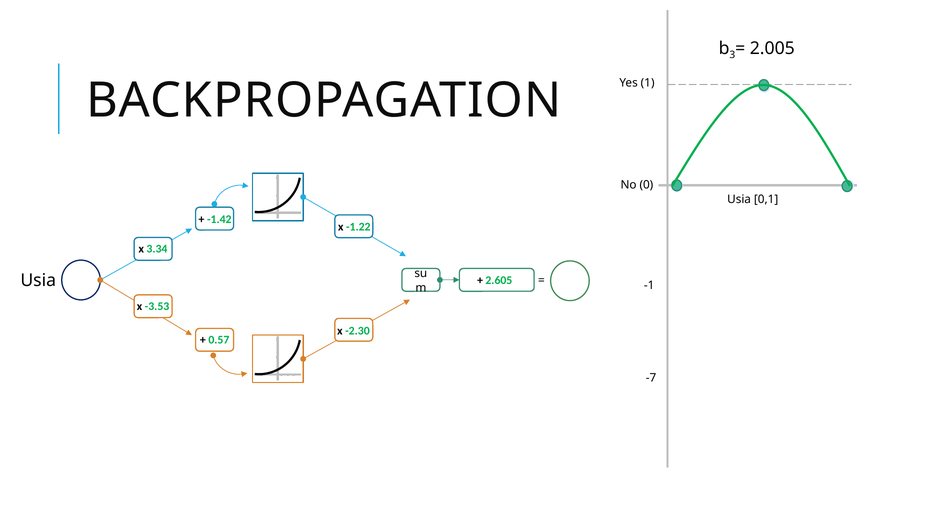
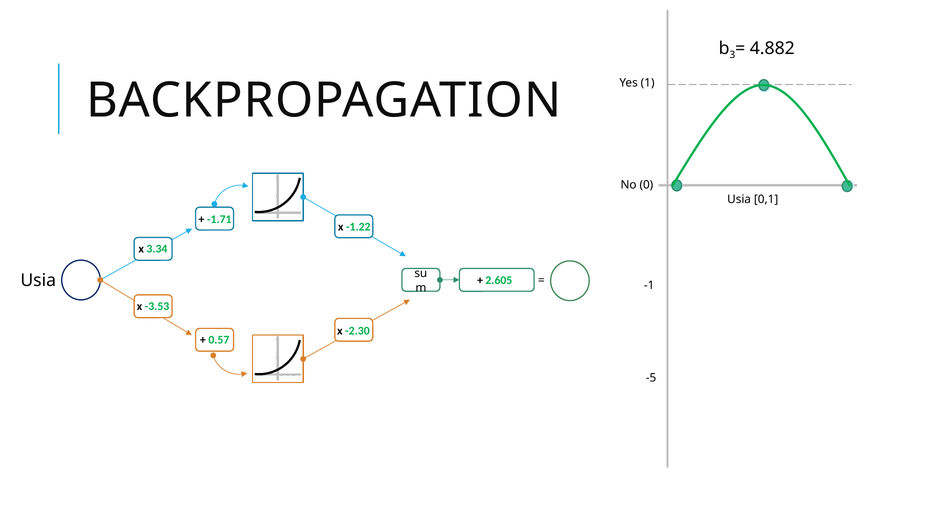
2.005: 2.005 -> 4.882
-1.42: -1.42 -> -1.71
-7: -7 -> -5
